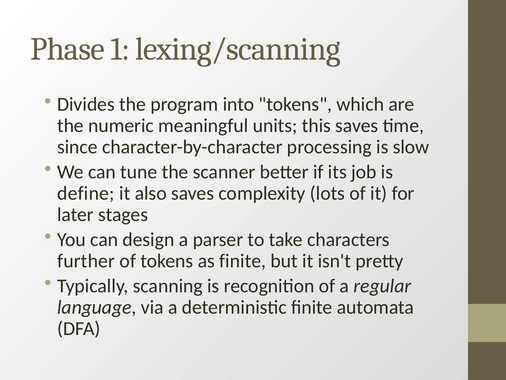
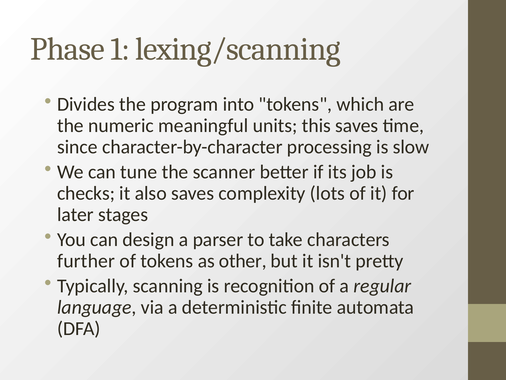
define: define -> checks
as finite: finite -> other
